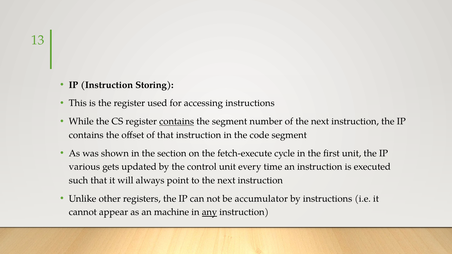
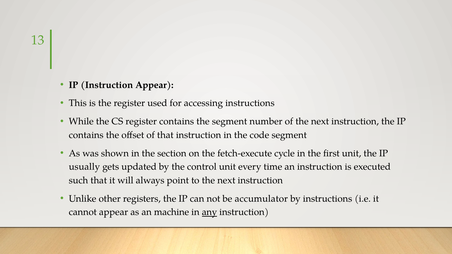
Instruction Storing: Storing -> Appear
contains at (177, 122) underline: present -> none
various: various -> usually
